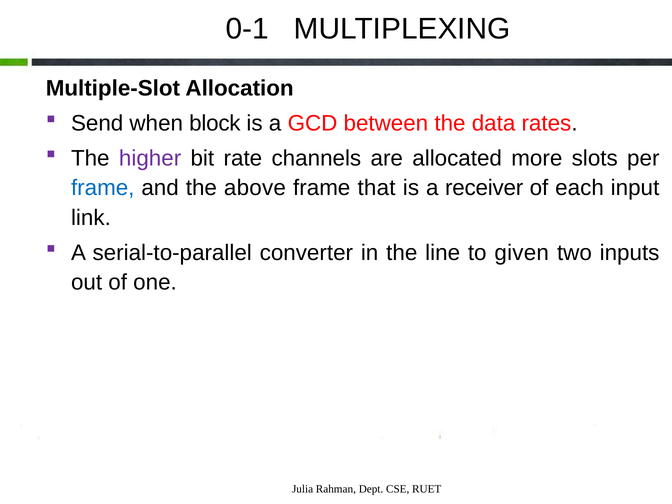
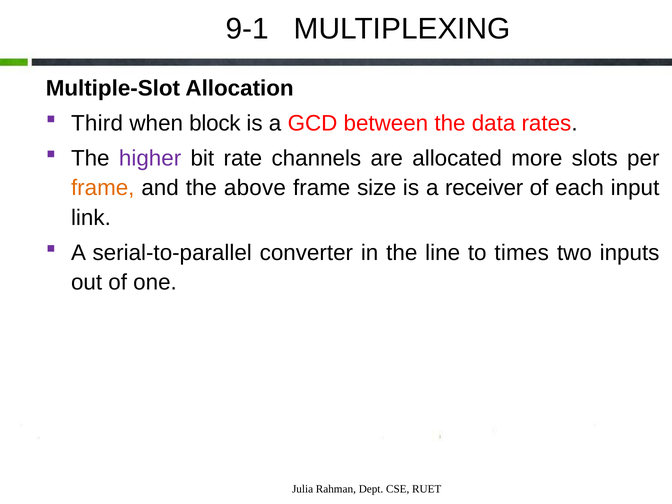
0-1: 0-1 -> 9-1
Send: Send -> Third
frame at (103, 188) colour: blue -> orange
that: that -> size
given: given -> times
